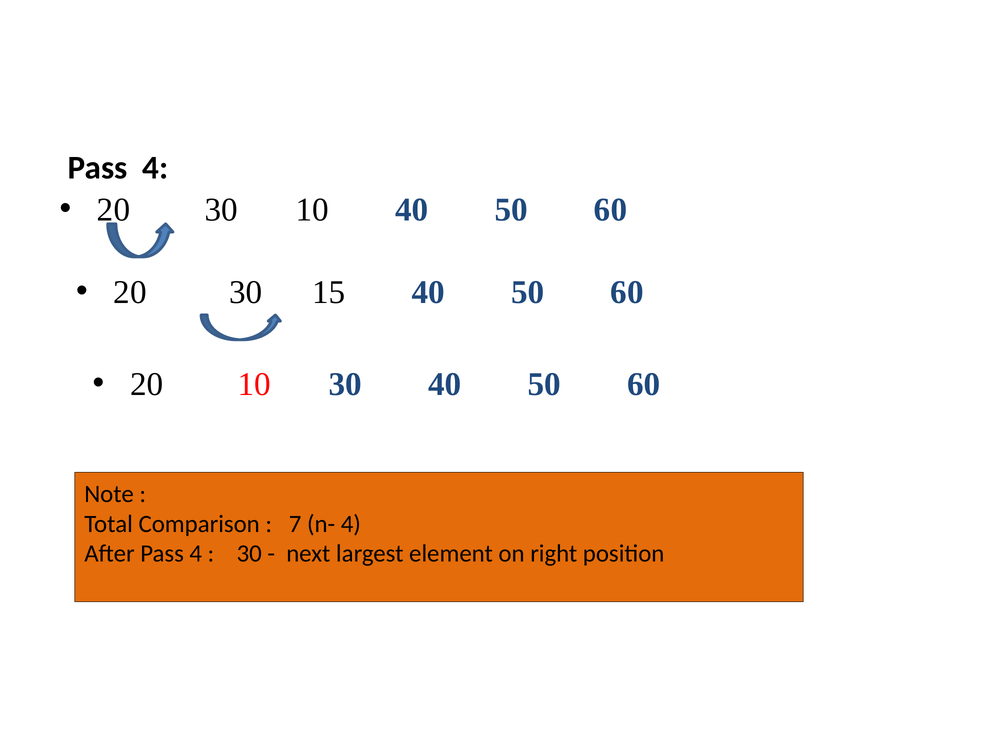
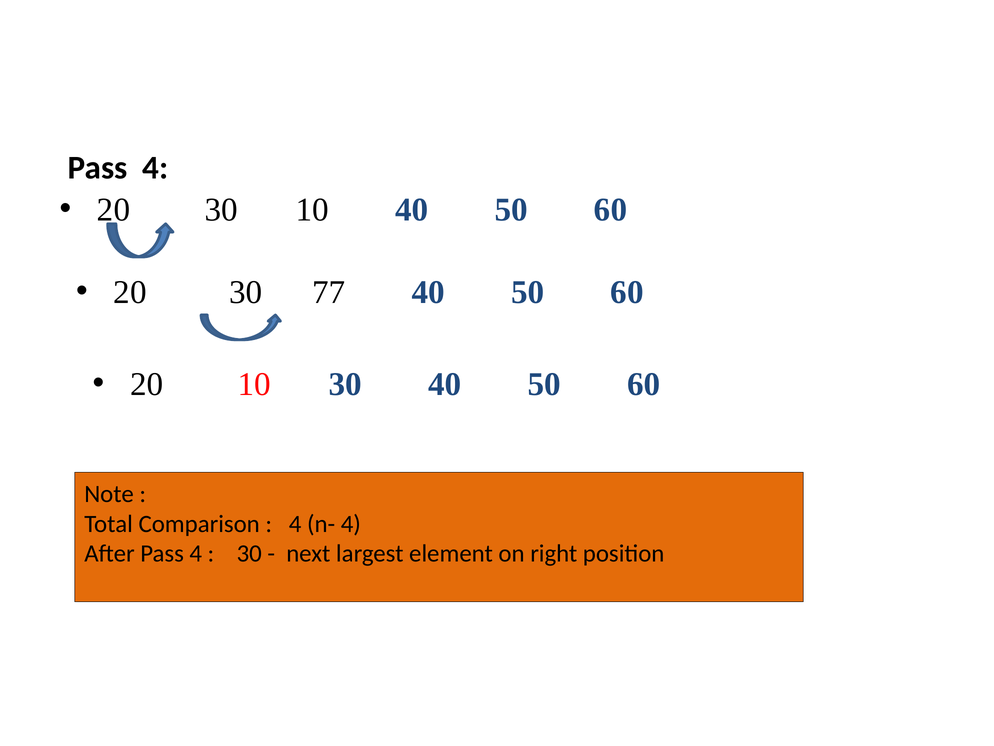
15: 15 -> 77
7 at (295, 523): 7 -> 4
